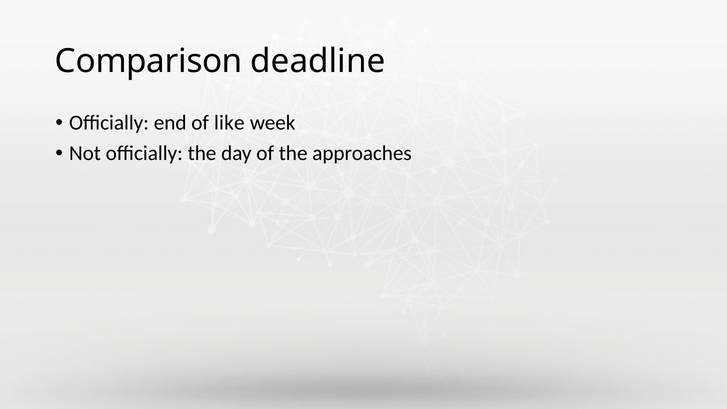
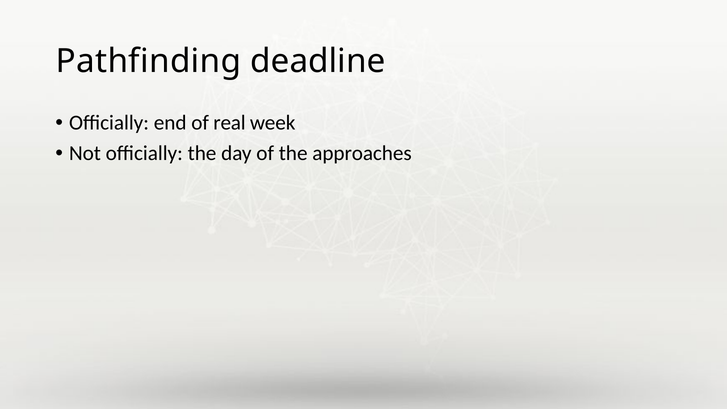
Comparison: Comparison -> Pathfinding
like: like -> real
